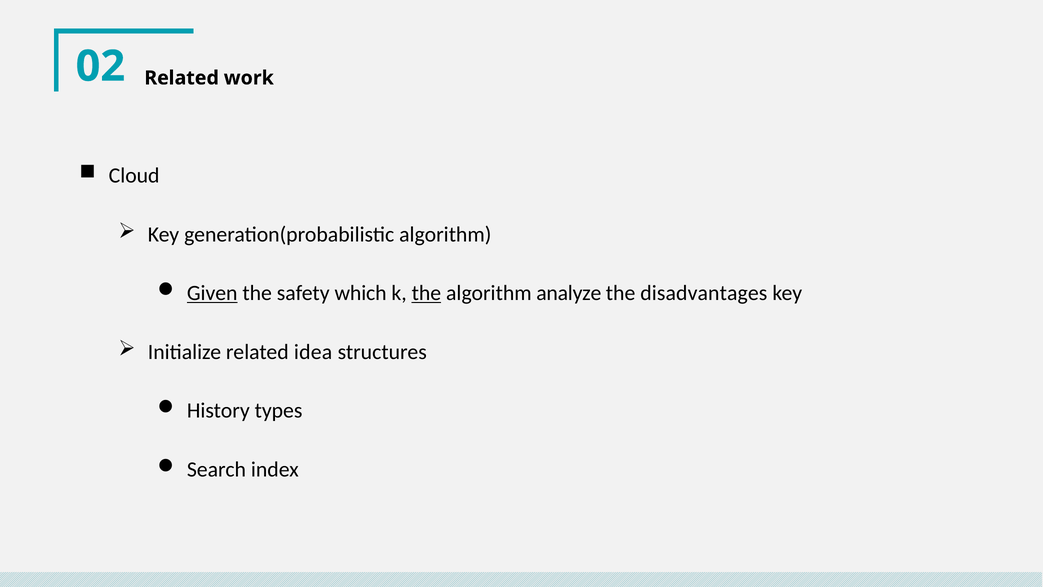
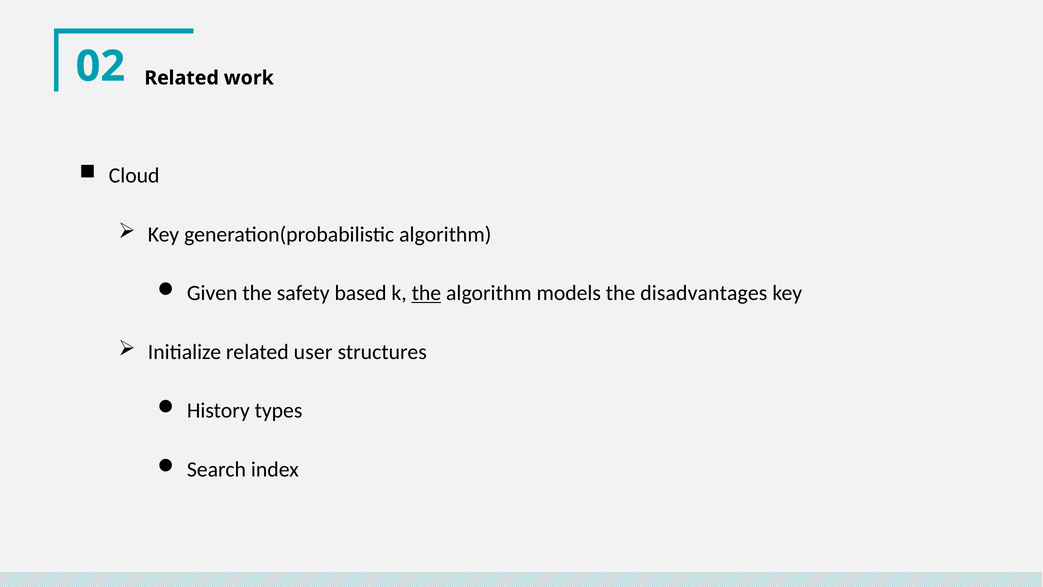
Given underline: present -> none
which: which -> based
analyze: analyze -> models
idea: idea -> user
